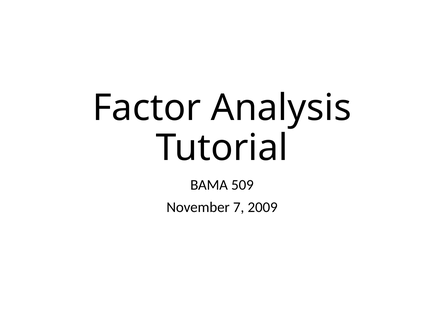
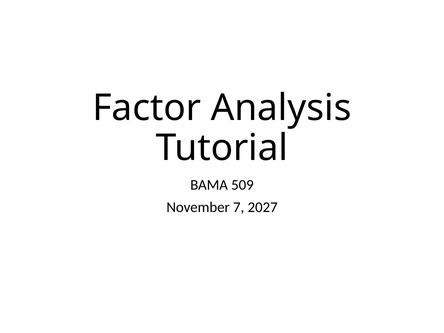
2009: 2009 -> 2027
